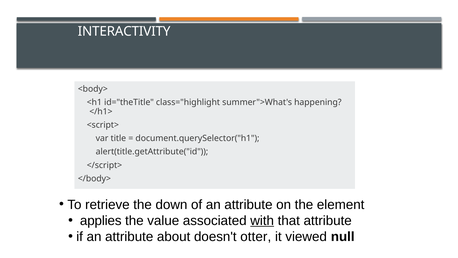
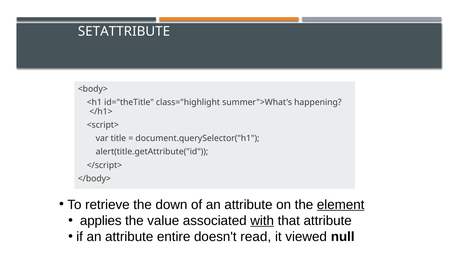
INTERACTIVITY: INTERACTIVITY -> SETATTRIBUTE
element underline: none -> present
about: about -> entire
otter: otter -> read
